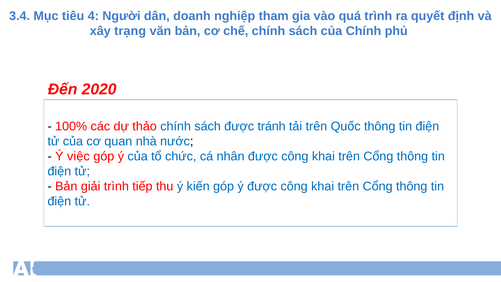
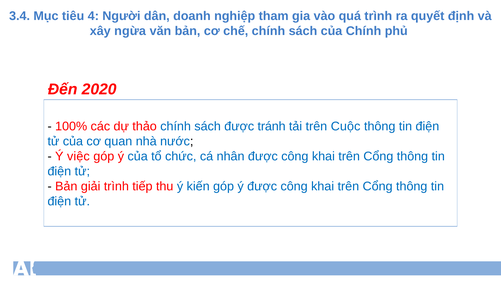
trạng: trạng -> ngừa
Quốc: Quốc -> Cuộc
